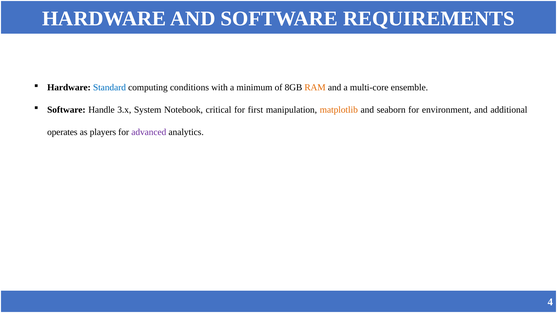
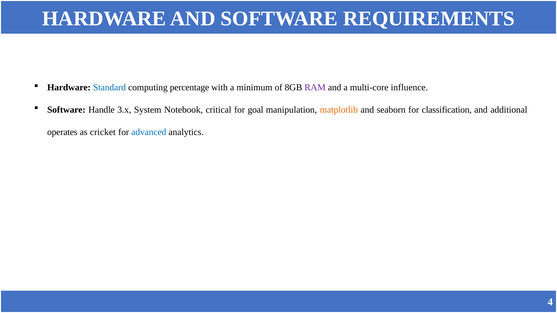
conditions: conditions -> percentage
RAM colour: orange -> purple
ensemble: ensemble -> influence
first: first -> goal
environment: environment -> classification
players: players -> cricket
advanced colour: purple -> blue
